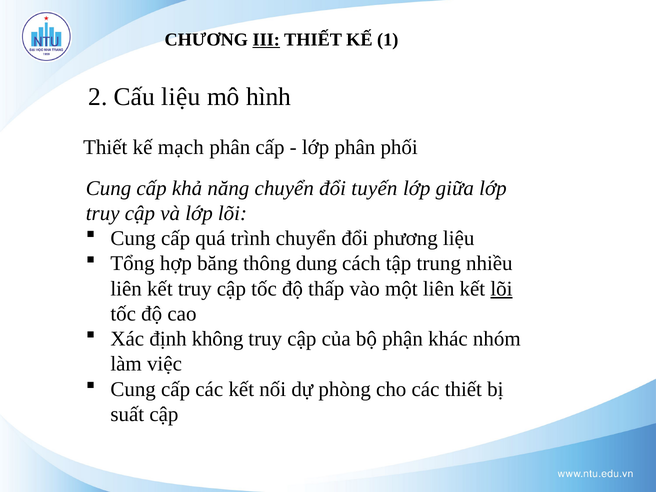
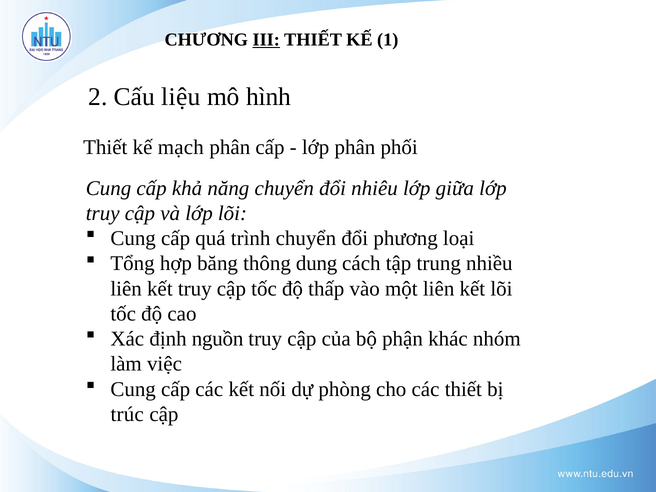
tuyến: tuyến -> nhiêu
phương liệu: liệu -> loại
lõi at (501, 289) underline: present -> none
không: không -> nguồn
suất: suất -> trúc
